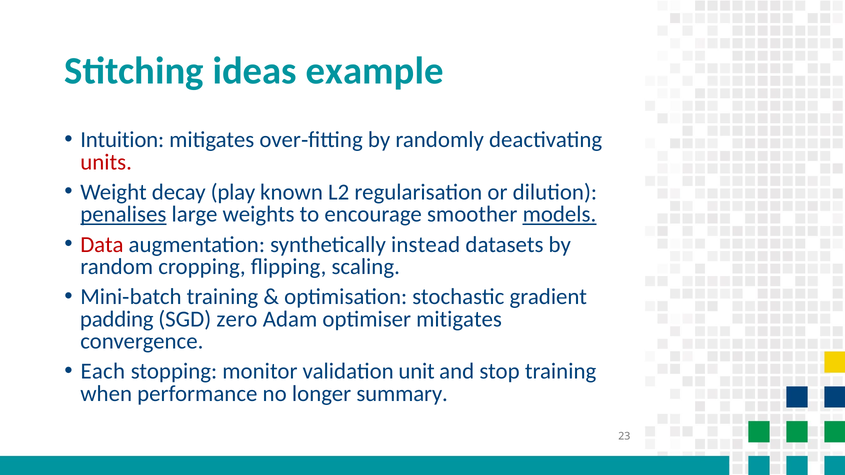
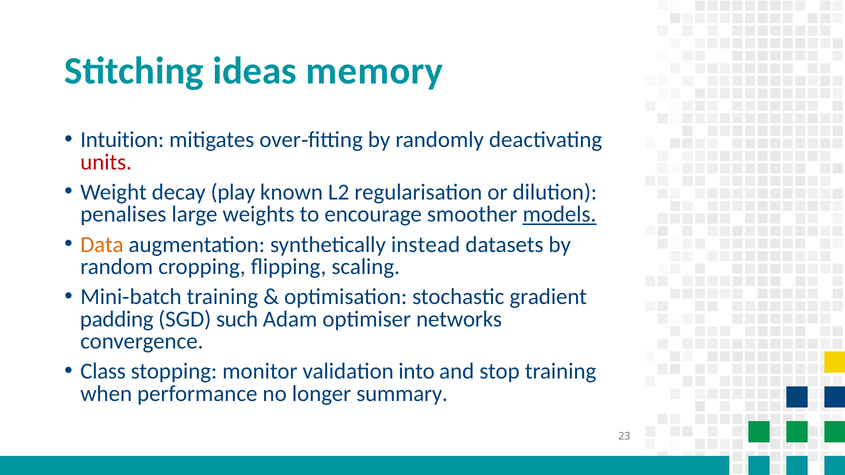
example: example -> memory
penalises underline: present -> none
Data colour: red -> orange
zero: zero -> such
optimiser mitigates: mitigates -> networks
Each: Each -> Class
unit: unit -> into
